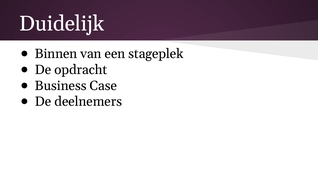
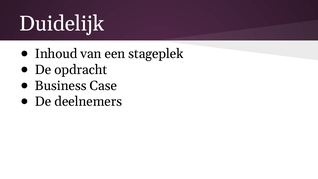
Binnen: Binnen -> Inhoud
